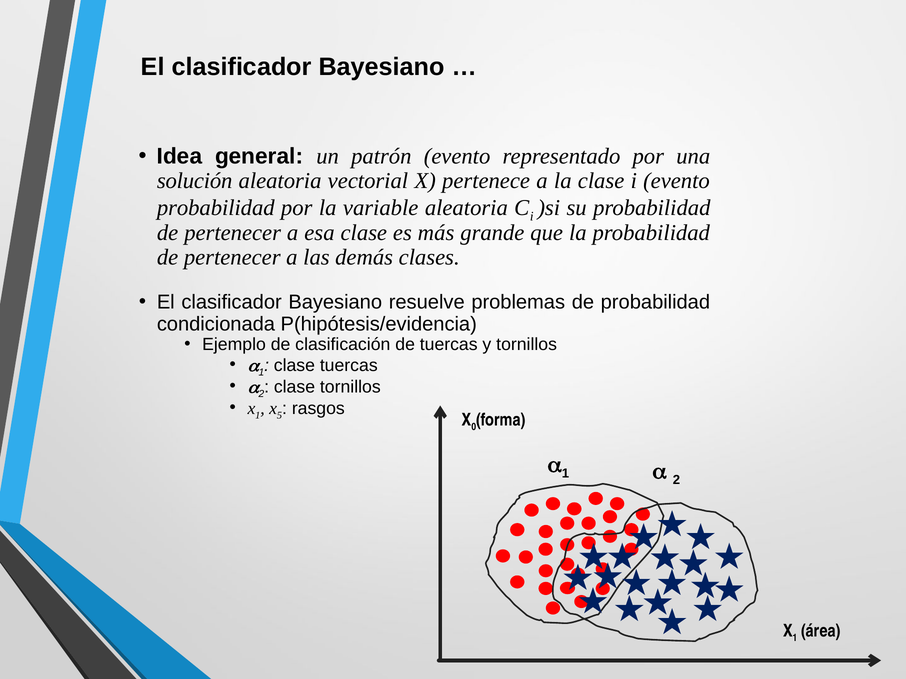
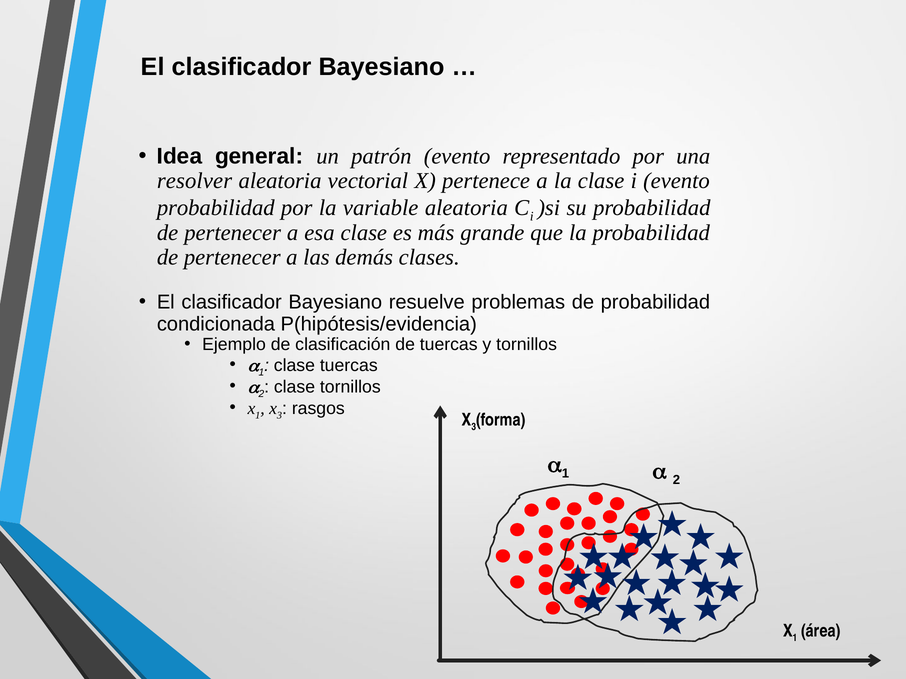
solución: solución -> resolver
5 at (280, 416): 5 -> 3
0 at (474, 427): 0 -> 3
